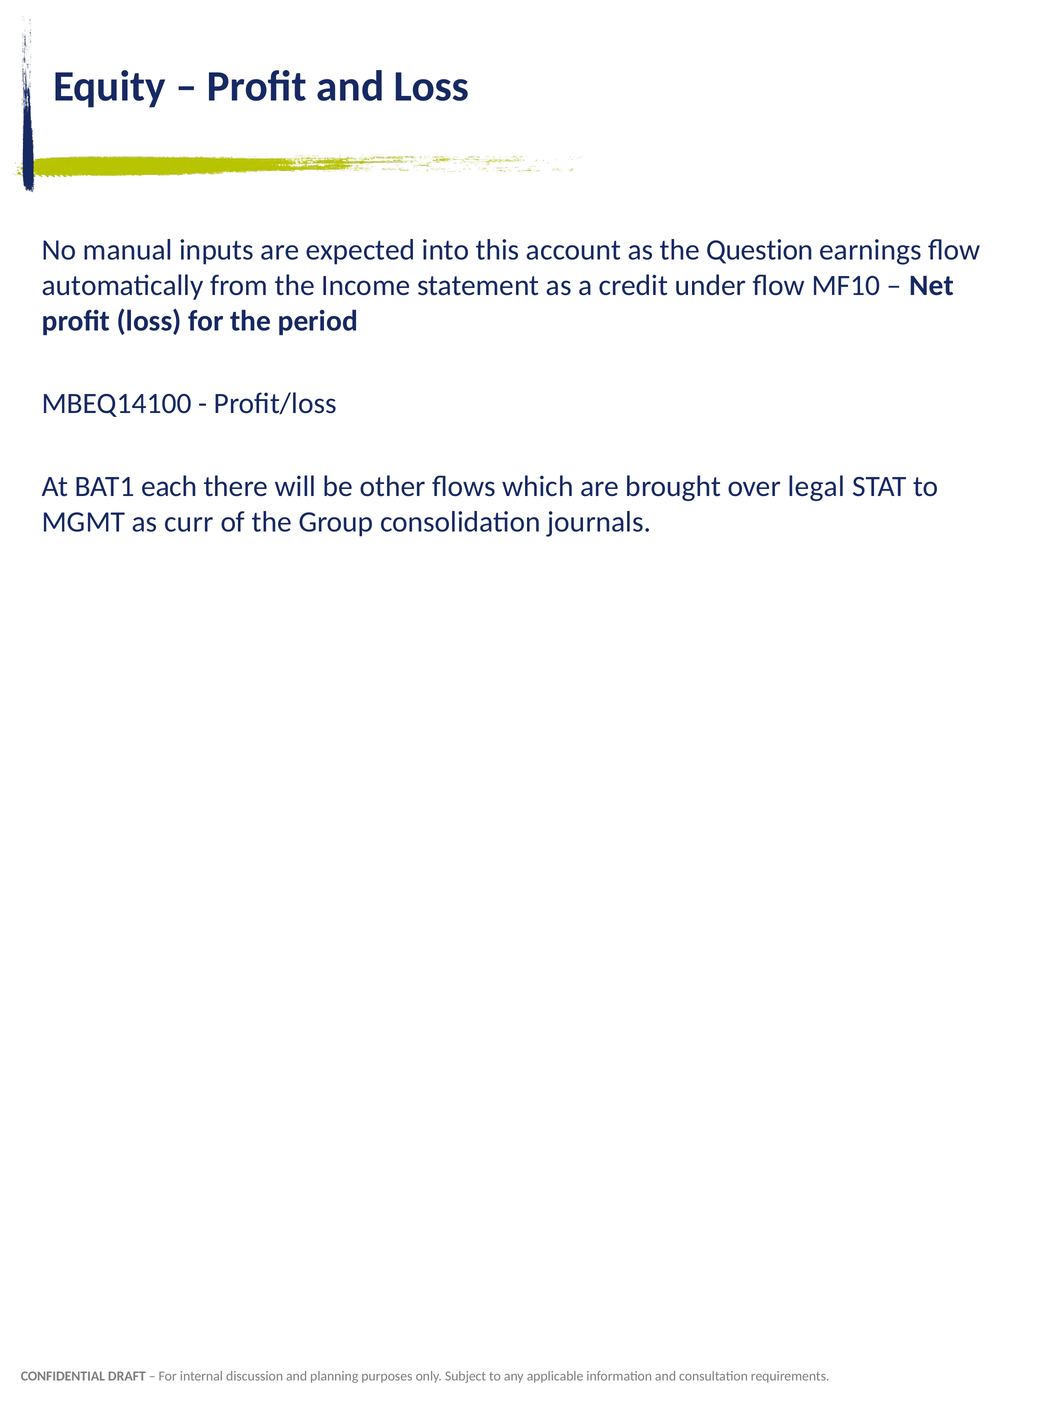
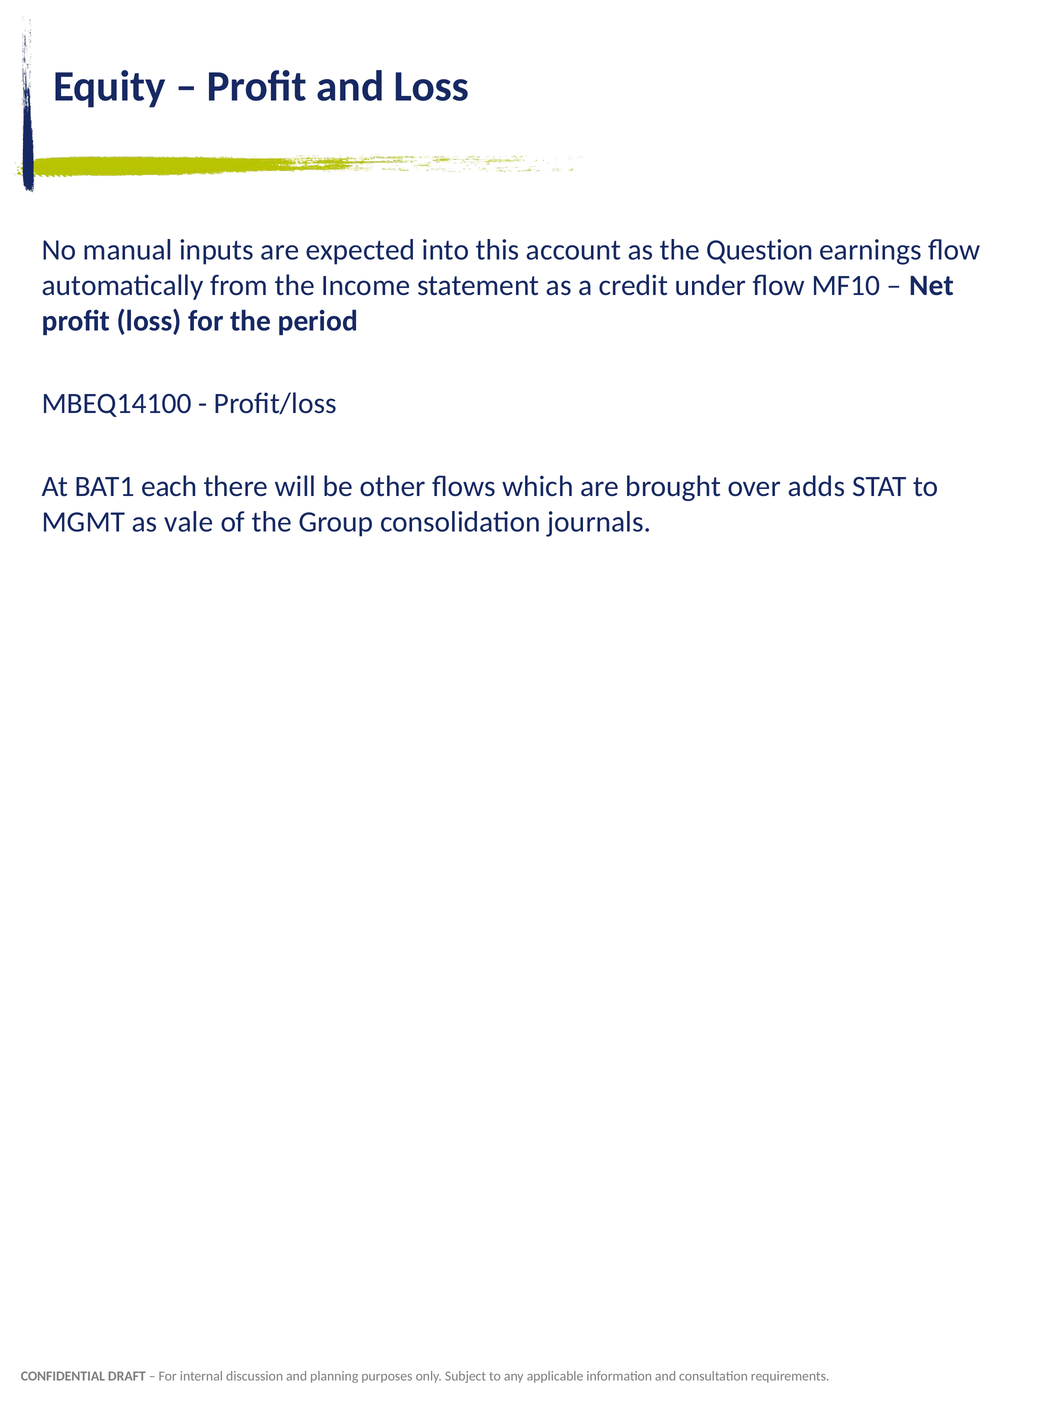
legal: legal -> adds
curr: curr -> vale
